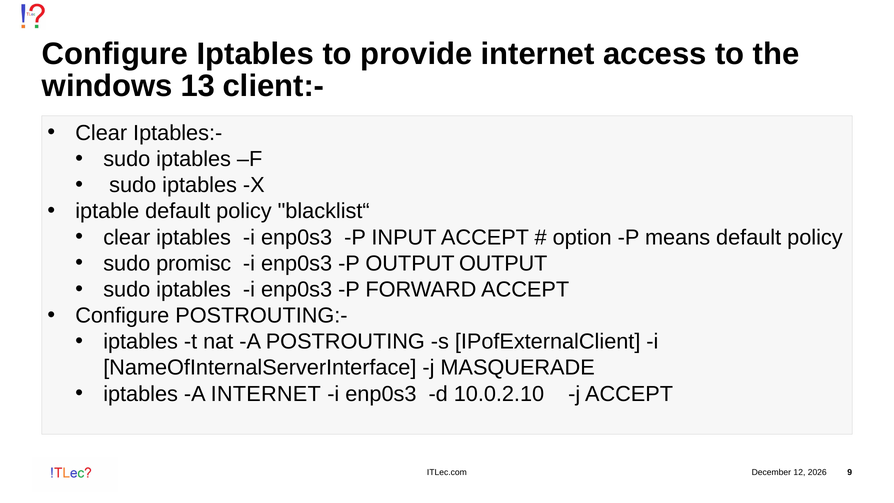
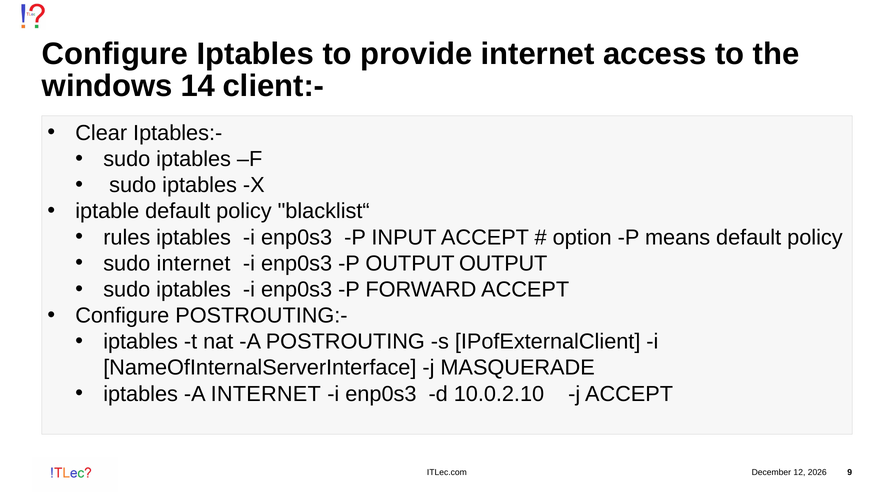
13: 13 -> 14
clear at (127, 237): clear -> rules
sudo promisc: promisc -> internet
